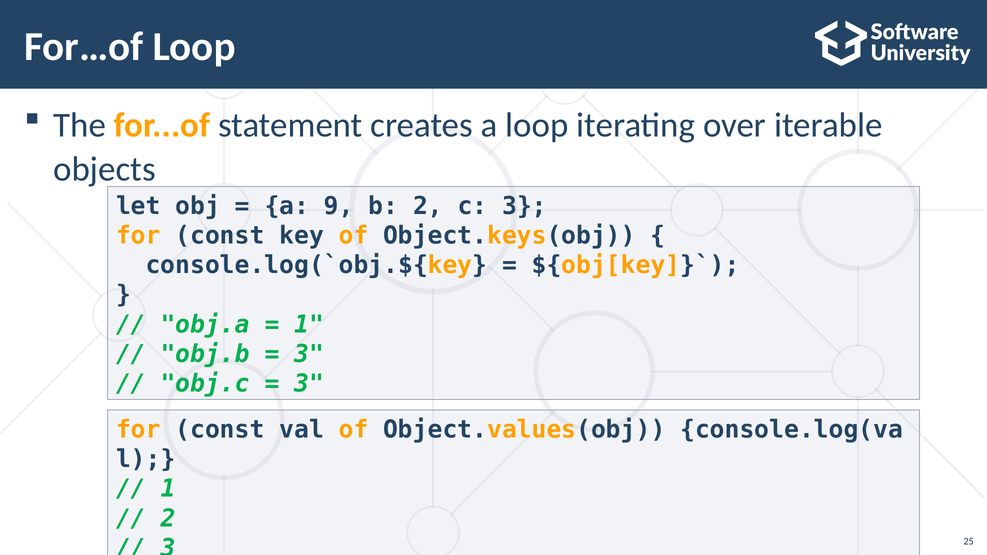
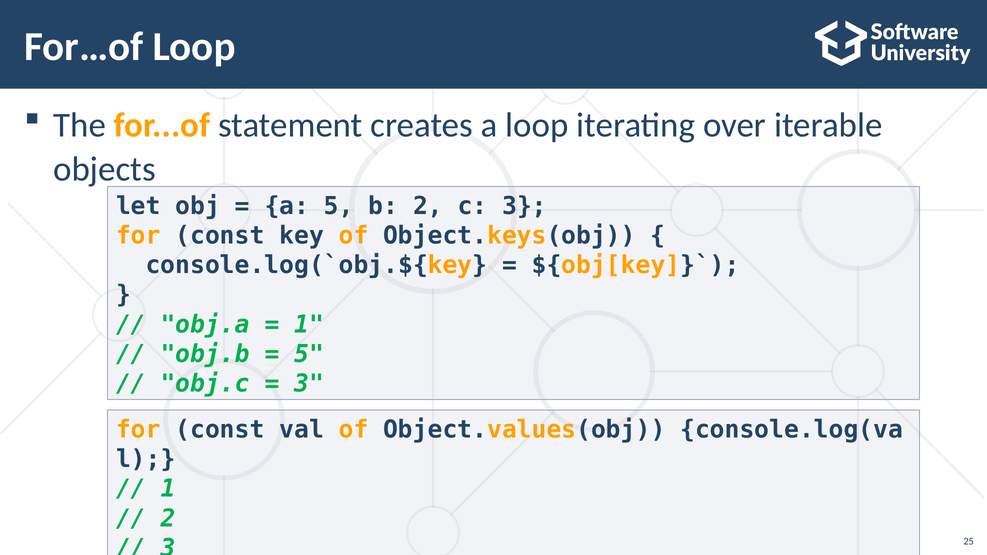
a 9: 9 -> 5
3 at (309, 354): 3 -> 5
